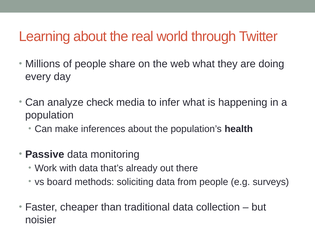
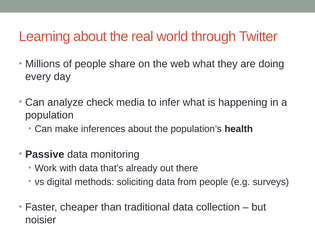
board: board -> digital
